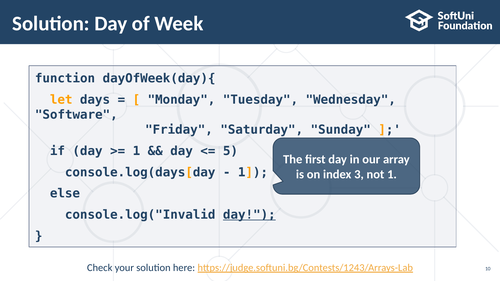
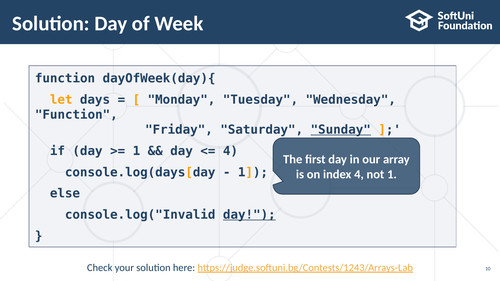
Software at (76, 115): Software -> Function
Sunday underline: none -> present
5 at (230, 151): 5 -> 4
index 3: 3 -> 4
